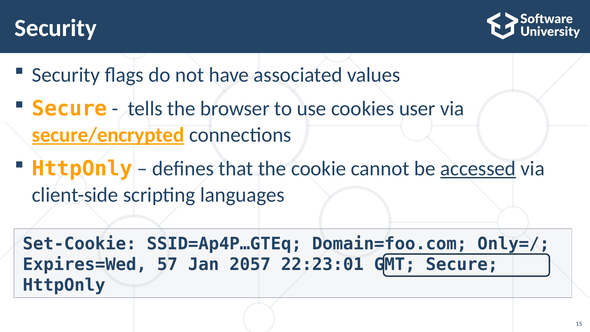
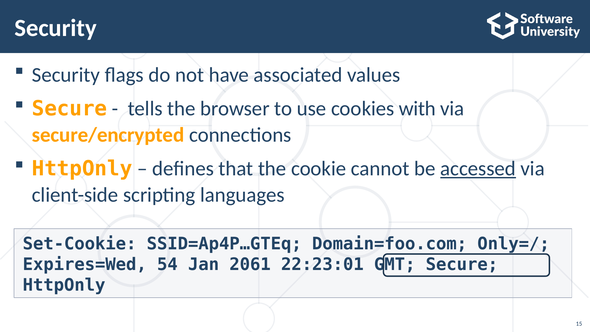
user: user -> with
secure/encrypted underline: present -> none
57: 57 -> 54
2057: 2057 -> 2061
